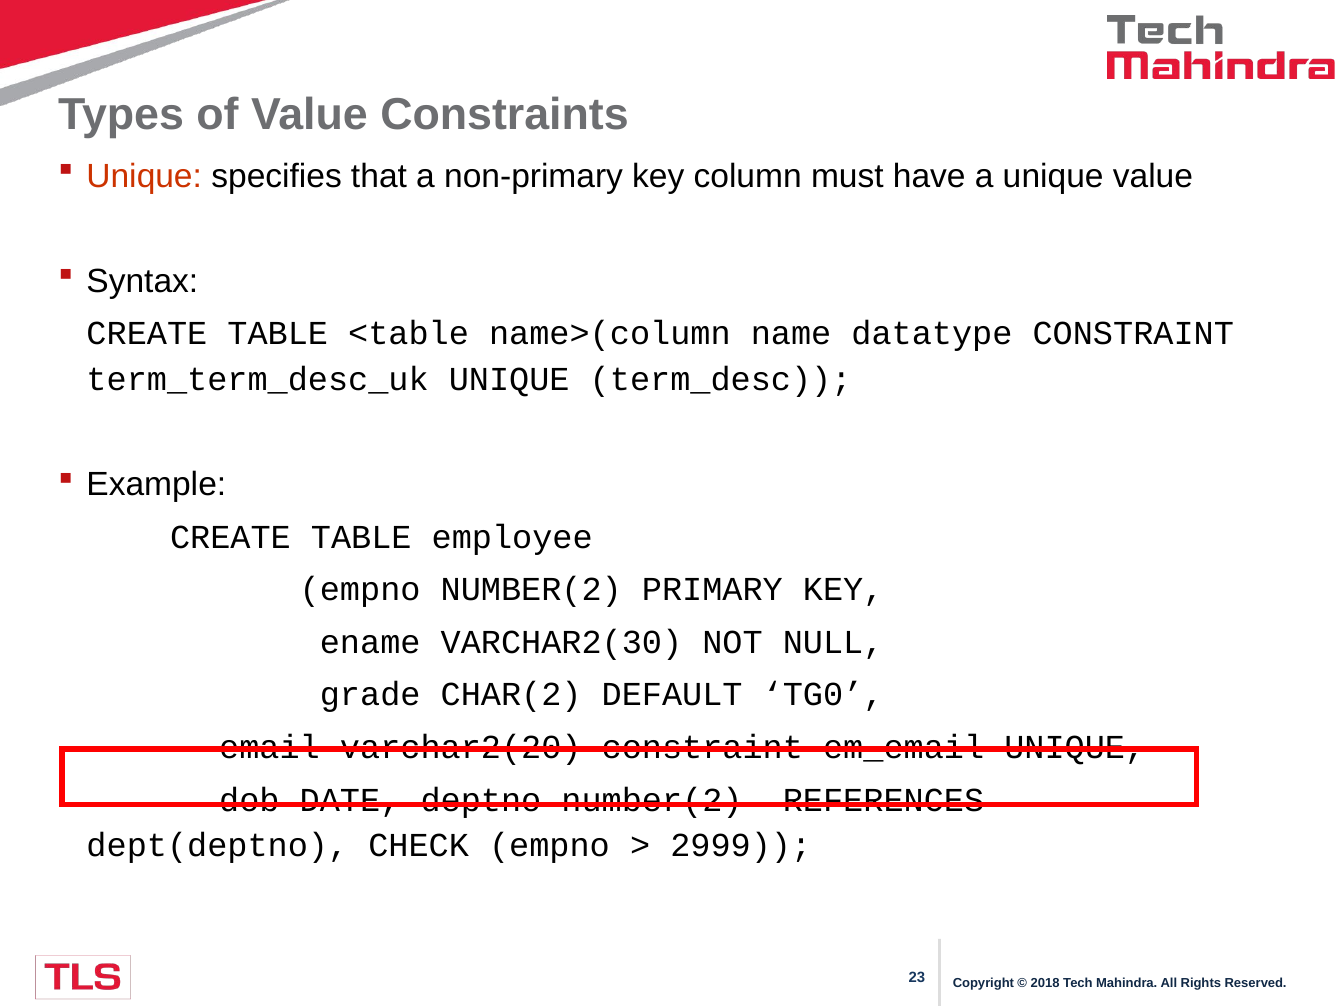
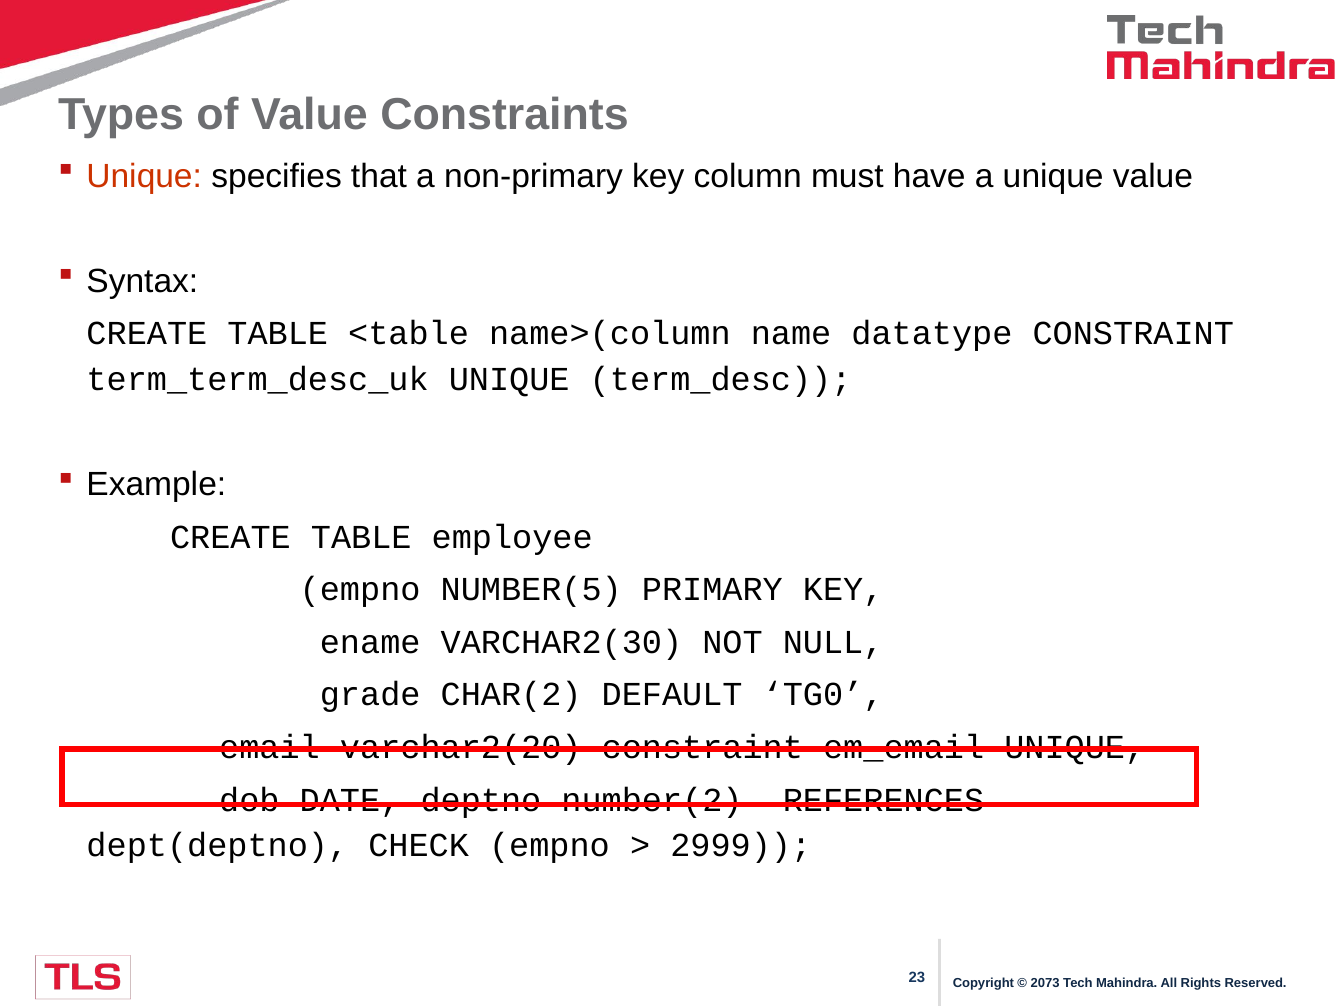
empno NUMBER(2: NUMBER(2 -> NUMBER(5
2018: 2018 -> 2073
